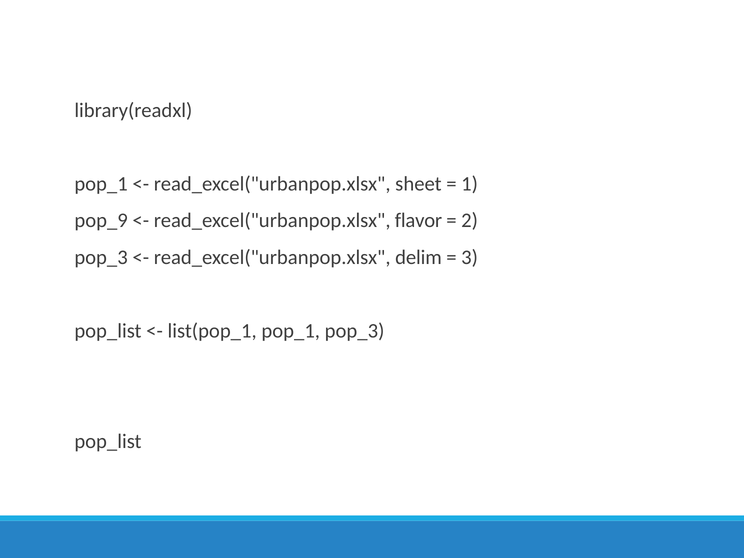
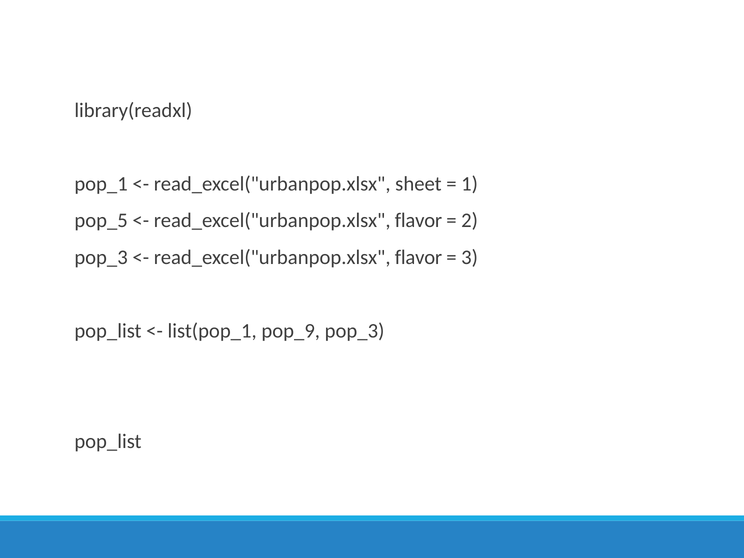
pop_9: pop_9 -> pop_5
delim at (418, 257): delim -> flavor
list(pop_1 pop_1: pop_1 -> pop_9
